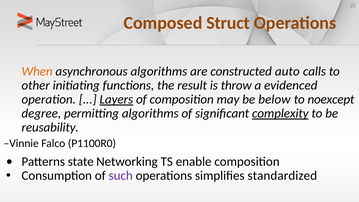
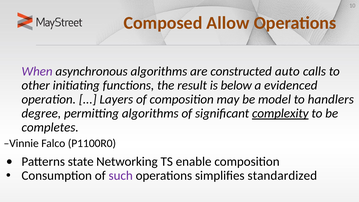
Struct: Struct -> Allow
When colour: orange -> purple
throw: throw -> below
Layers underline: present -> none
below: below -> model
noexcept: noexcept -> handlers
reusability: reusability -> completes
